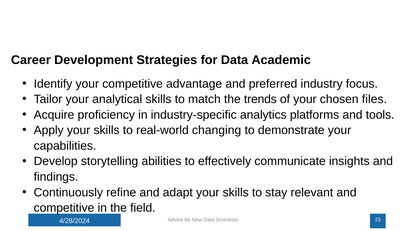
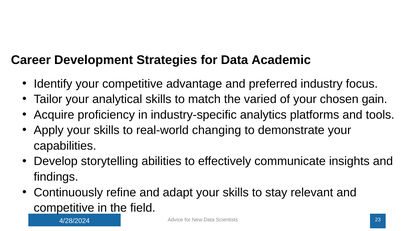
trends: trends -> varied
files: files -> gain
